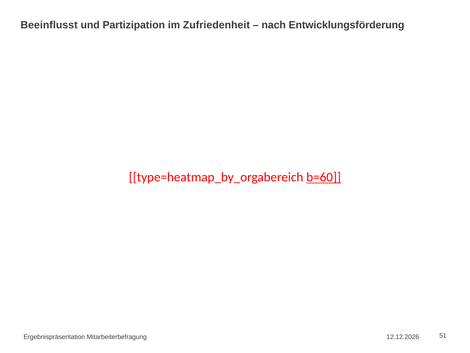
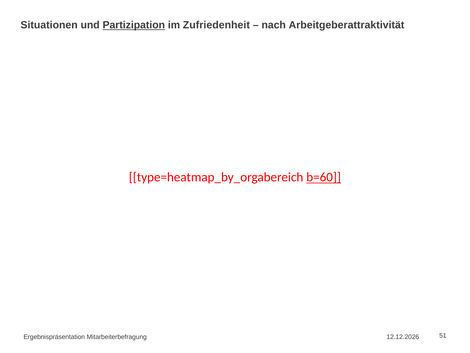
Beeinflusst: Beeinflusst -> Situationen
Partizipation underline: none -> present
Entwicklungsförderung: Entwicklungsförderung -> Arbeitgeberattraktivität
